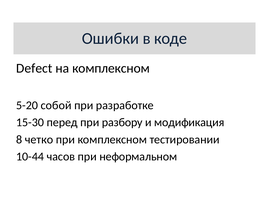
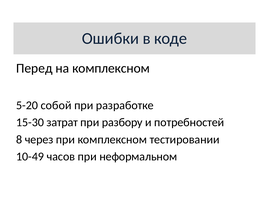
Defect: Defect -> Перед
перед: перед -> затрат
модификация: модификация -> потребностей
четко: четко -> через
10-44: 10-44 -> 10-49
